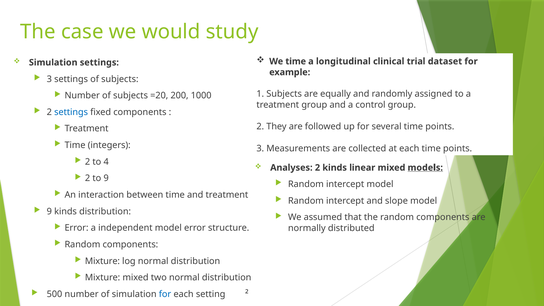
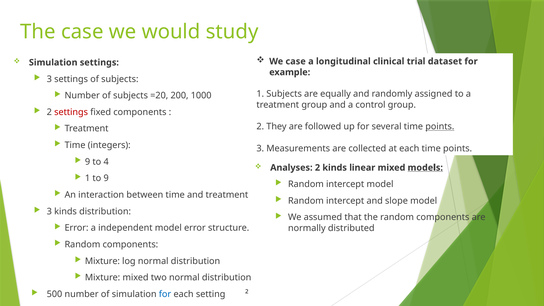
We time: time -> case
settings at (71, 112) colour: blue -> red
points at (440, 127) underline: none -> present
2 at (88, 162): 2 -> 9
2 at (88, 178): 2 -> 1
9 at (49, 211): 9 -> 3
